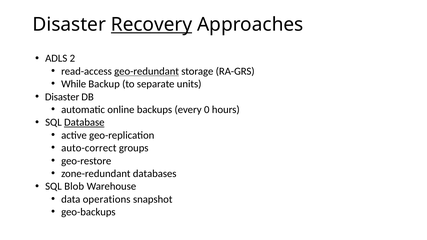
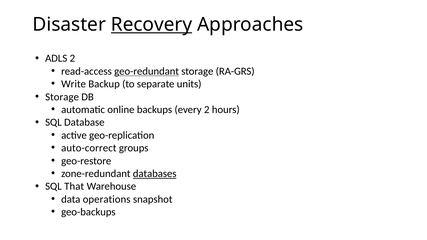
While: While -> Write
Disaster at (62, 97): Disaster -> Storage
every 0: 0 -> 2
Database underline: present -> none
databases underline: none -> present
Blob: Blob -> That
